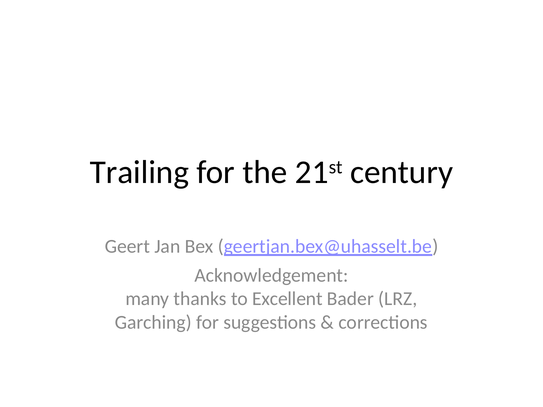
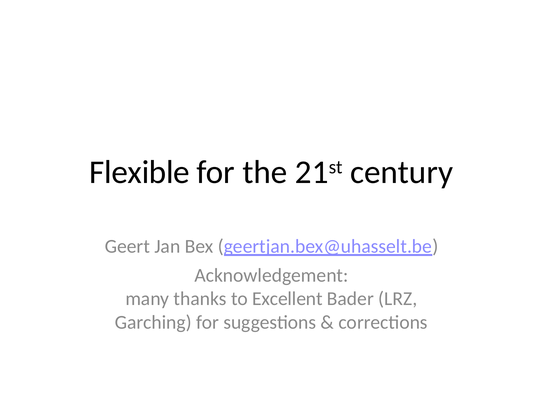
Trailing: Trailing -> Flexible
